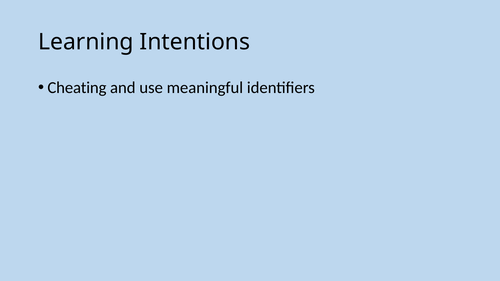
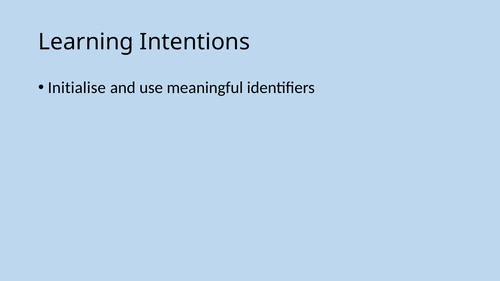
Cheating: Cheating -> Initialise
